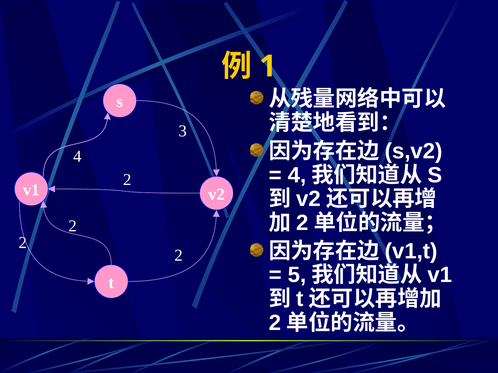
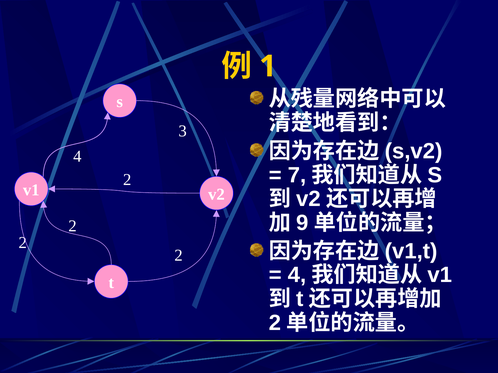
4 at (297, 175): 4 -> 7
2 at (302, 223): 2 -> 9
5 at (297, 275): 5 -> 4
